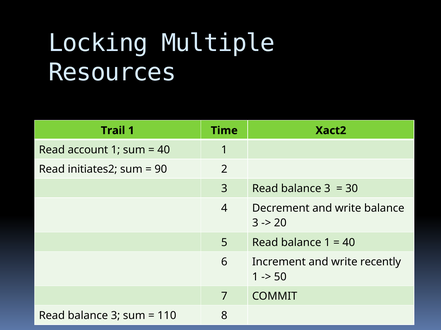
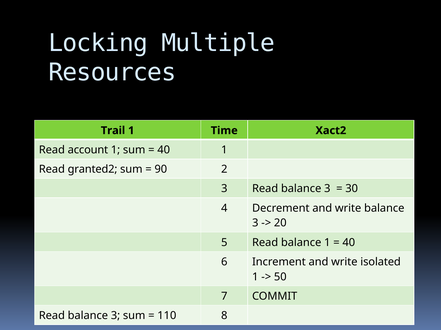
initiates2: initiates2 -> granted2
recently: recently -> isolated
